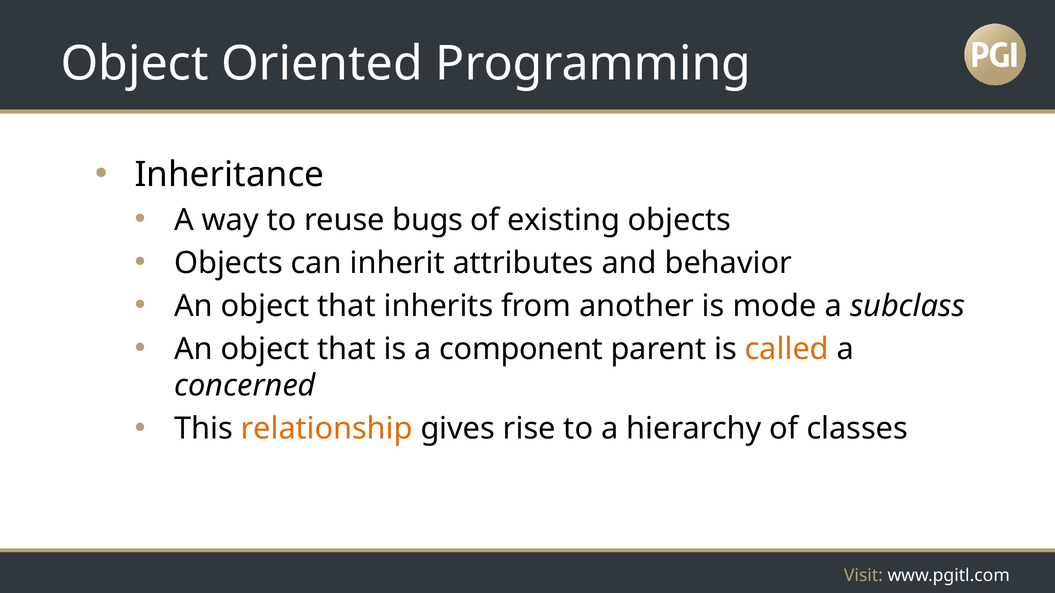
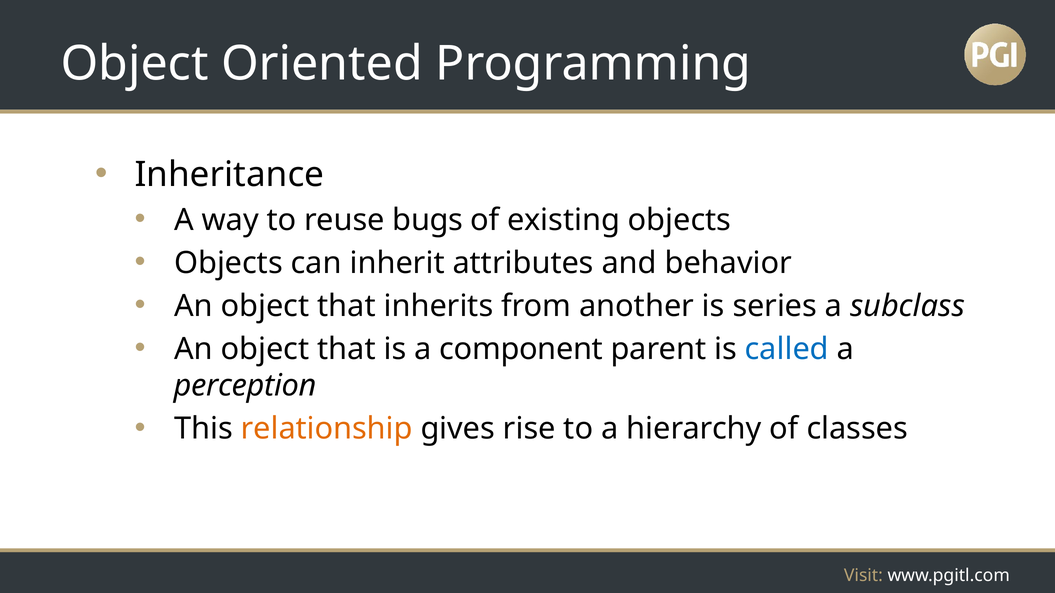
mode: mode -> series
called colour: orange -> blue
concerned: concerned -> perception
